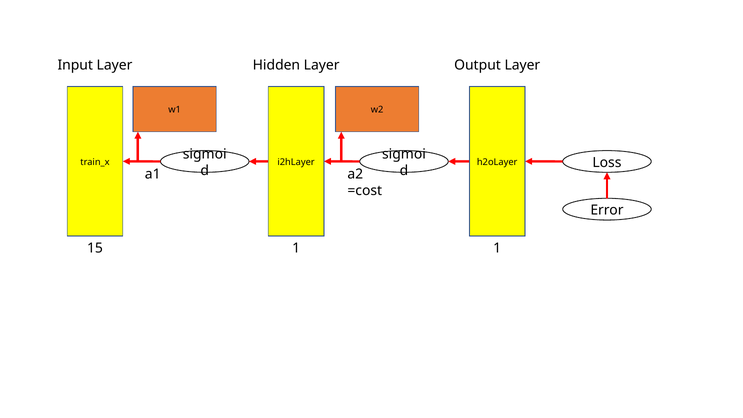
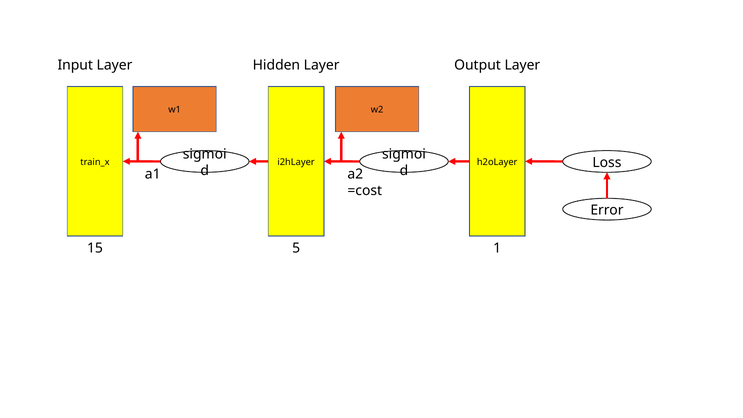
15 1: 1 -> 5
